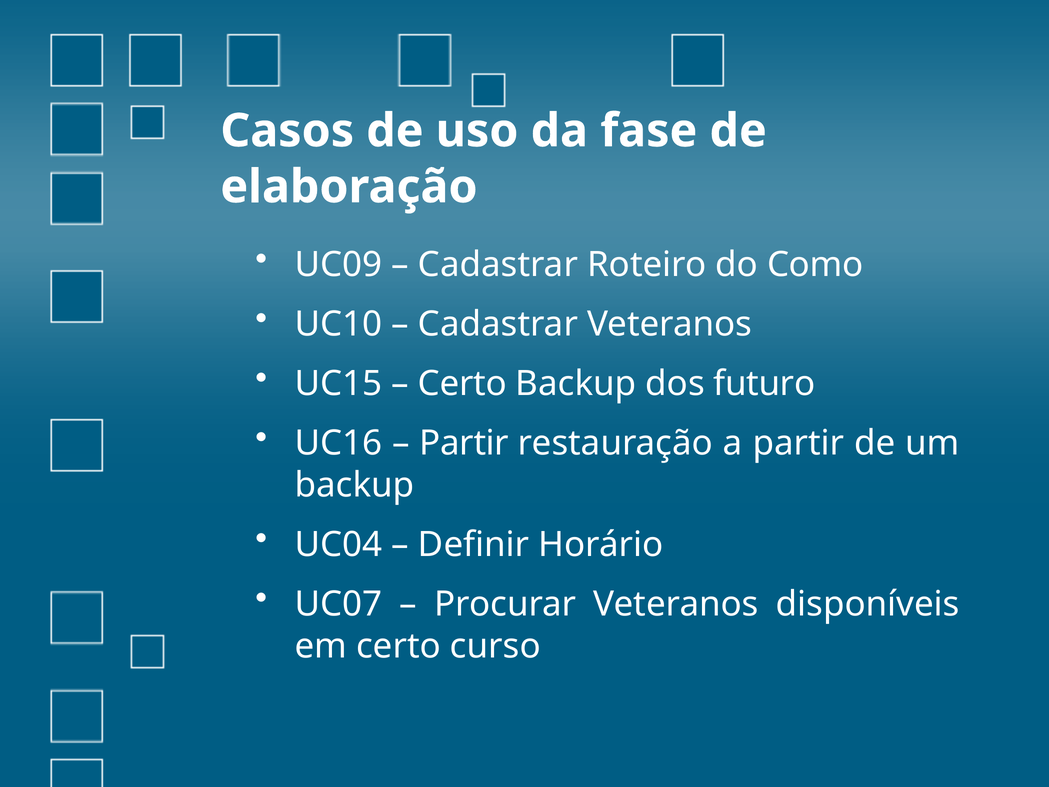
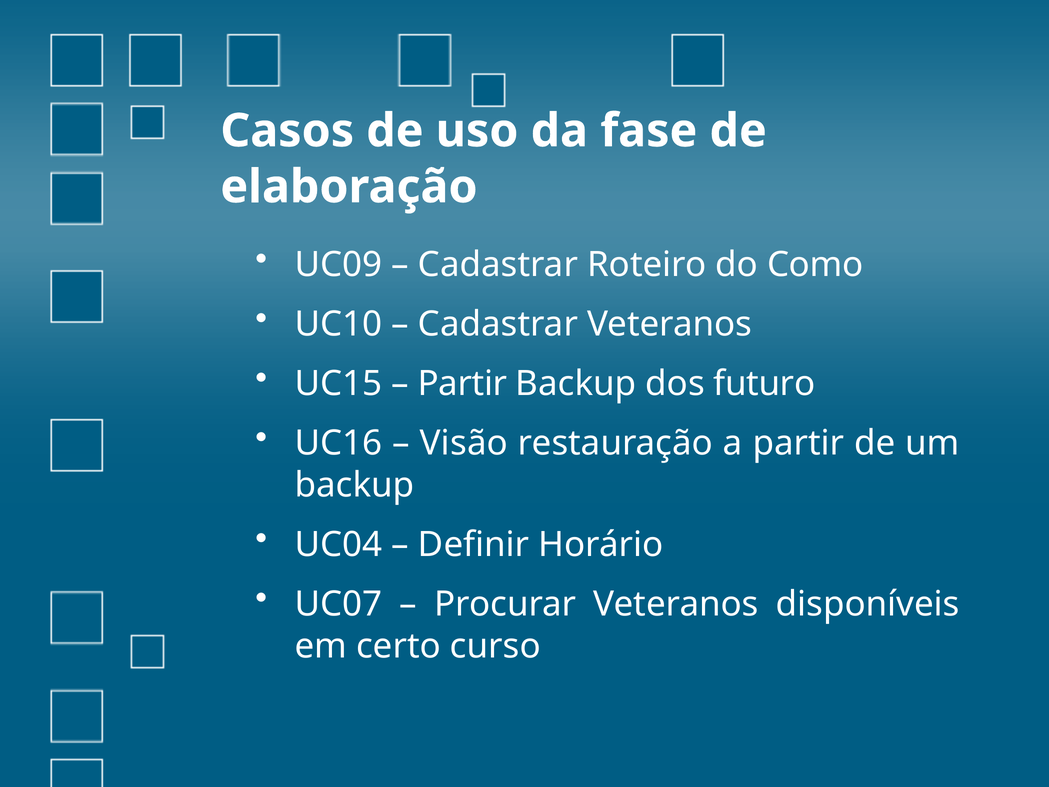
Certo at (462, 384): Certo -> Partir
Partir at (464, 443): Partir -> Visão
